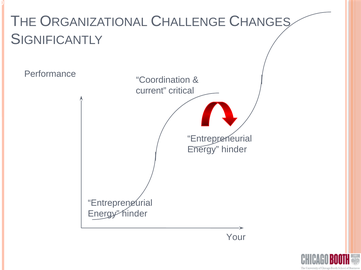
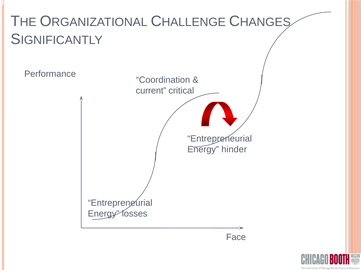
hinder at (135, 214): hinder -> losses
Your: Your -> Face
